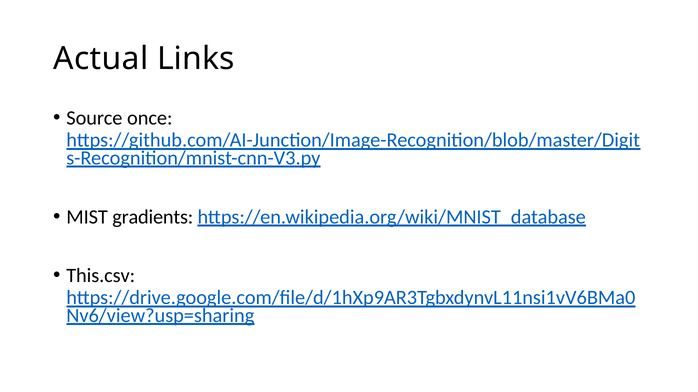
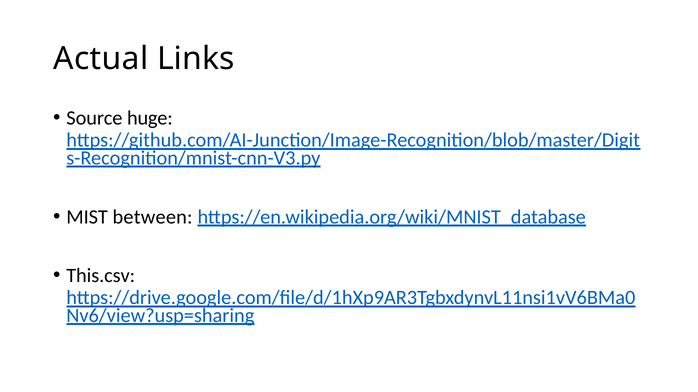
once: once -> huge
gradients: gradients -> between
